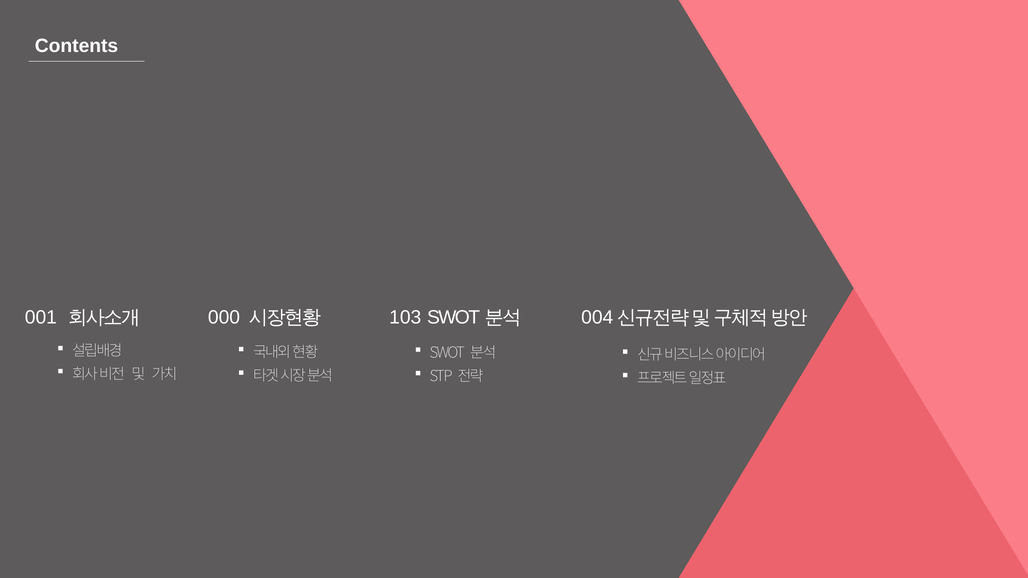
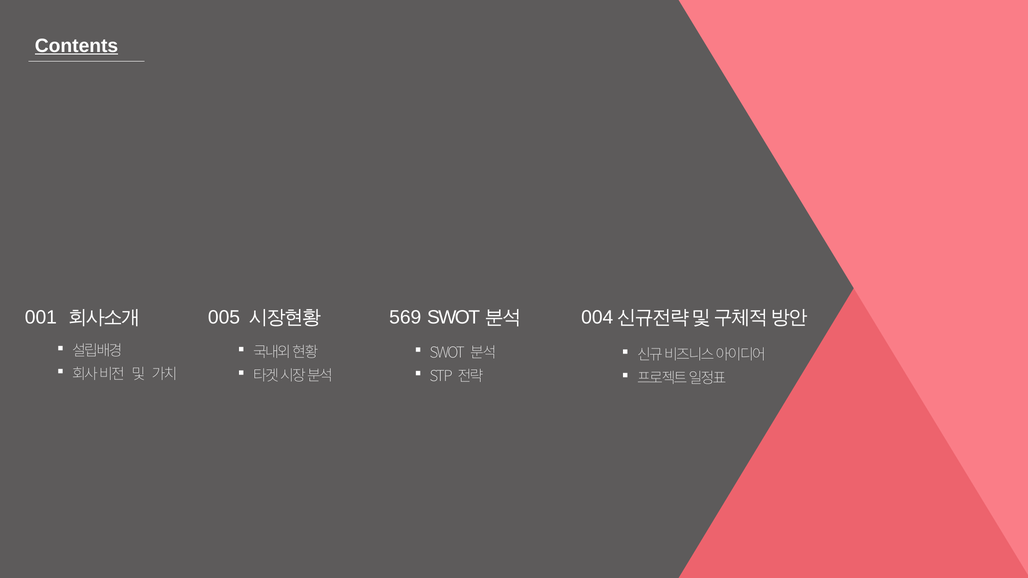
Contents underline: none -> present
000: 000 -> 005
103: 103 -> 569
